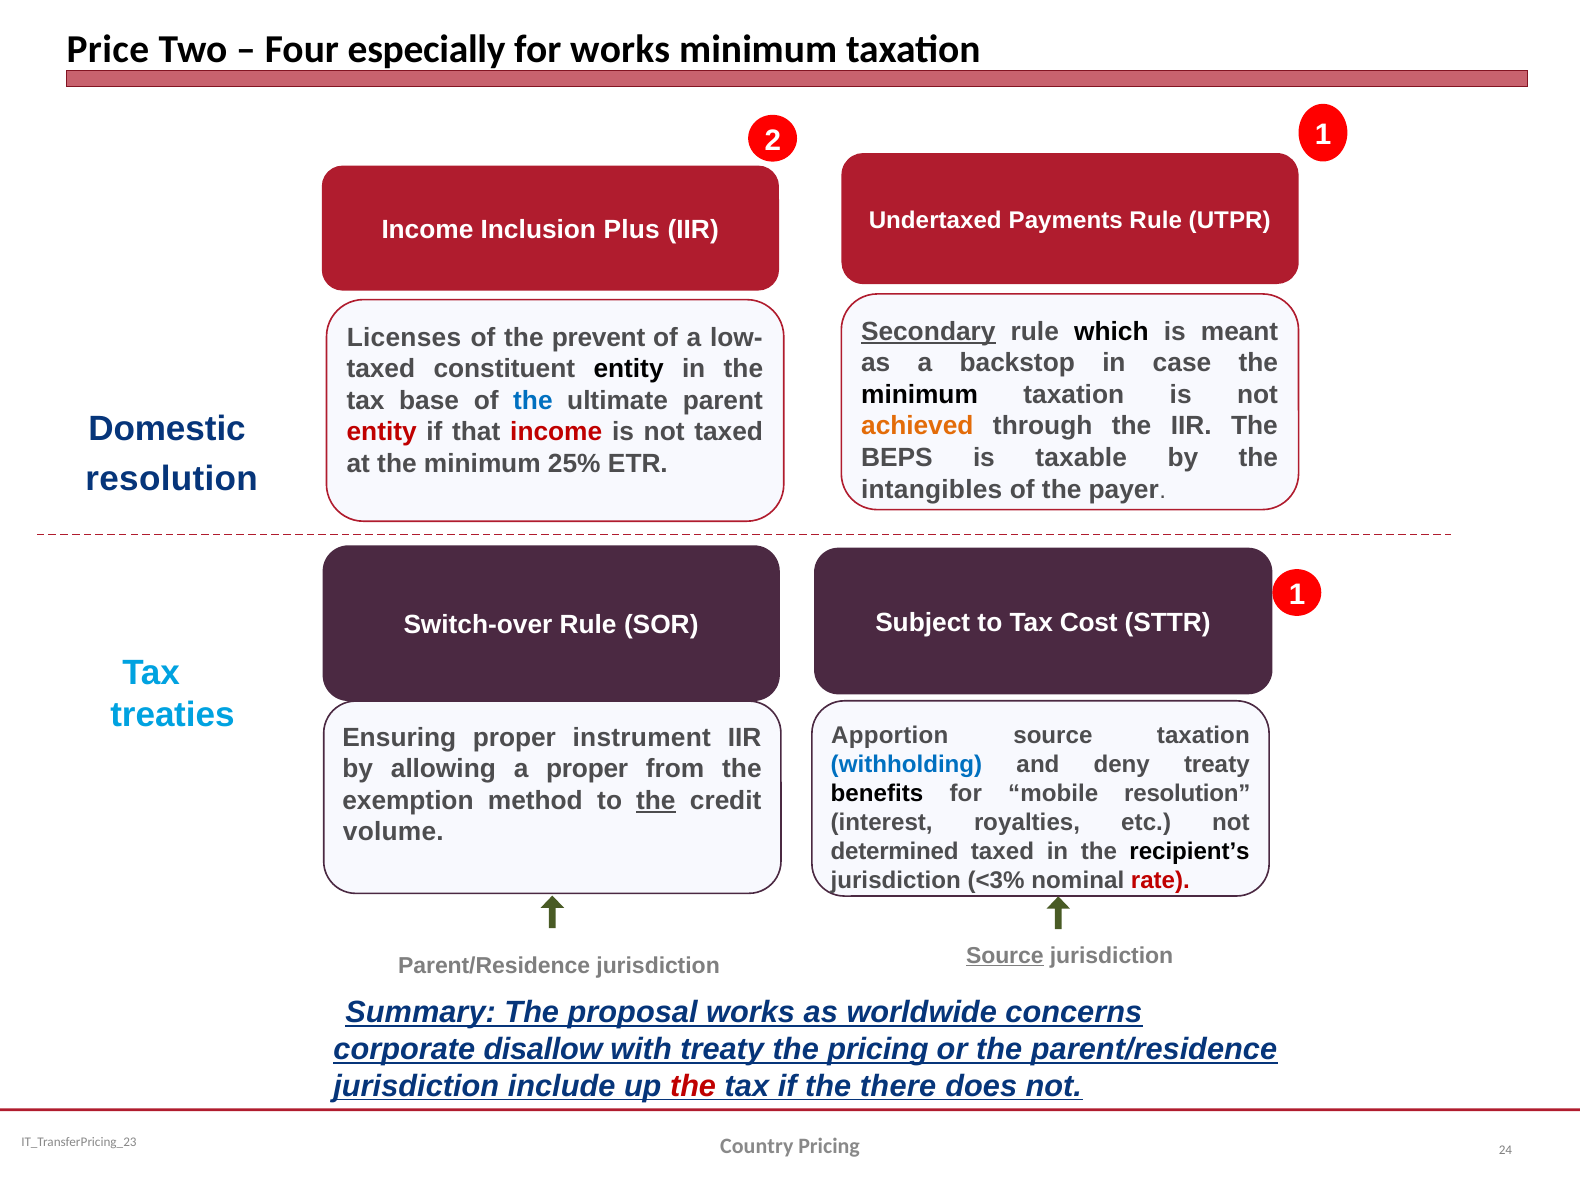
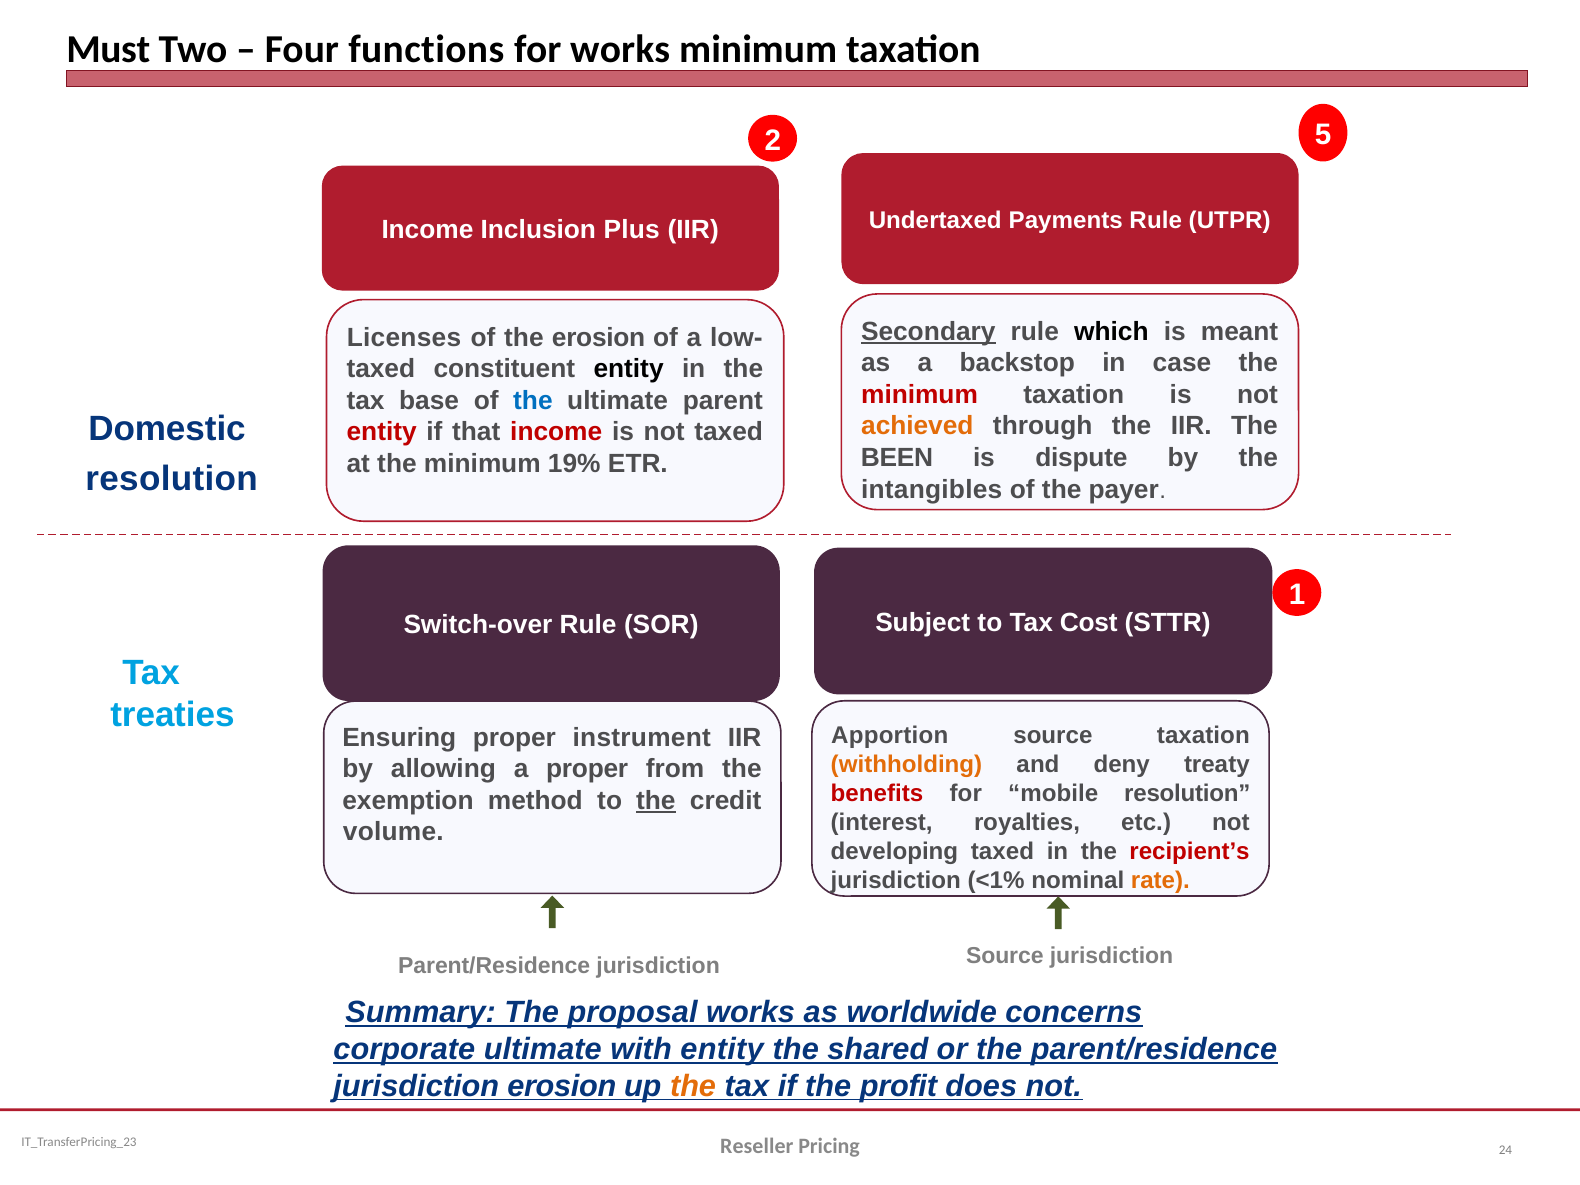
Price: Price -> Must
especially: especially -> functions
2 1: 1 -> 5
the prevent: prevent -> erosion
minimum at (920, 395) colour: black -> red
BEPS: BEPS -> BEEN
taxable: taxable -> dispute
25%: 25% -> 19%
withholding colour: blue -> orange
benefits colour: black -> red
determined: determined -> developing
recipient’s colour: black -> red
<3%: <3% -> <1%
rate colour: red -> orange
Source at (1005, 956) underline: present -> none
corporate disallow: disallow -> ultimate
with treaty: treaty -> entity
the pricing: pricing -> shared
jurisdiction include: include -> erosion
the at (693, 1086) colour: red -> orange
there: there -> profit
Country: Country -> Reseller
